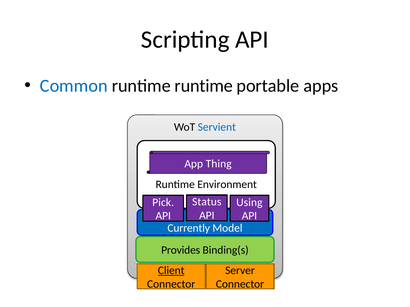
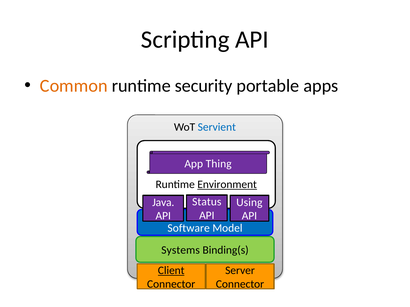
Common colour: blue -> orange
runtime runtime: runtime -> security
Environment underline: none -> present
Pick: Pick -> Java
Currently: Currently -> Software
Provides: Provides -> Systems
